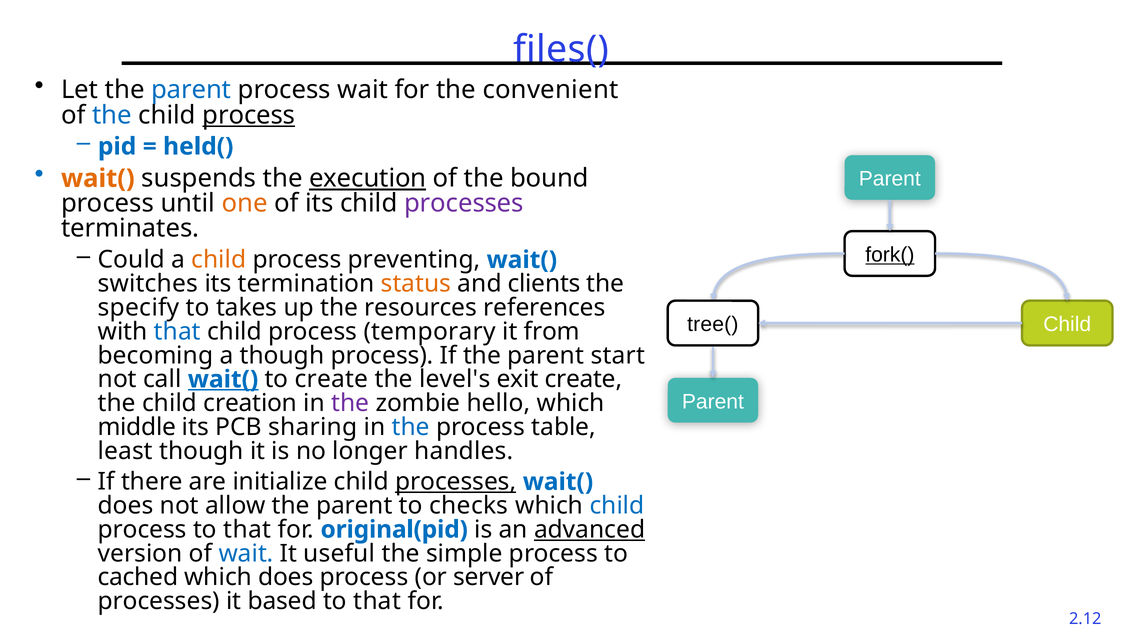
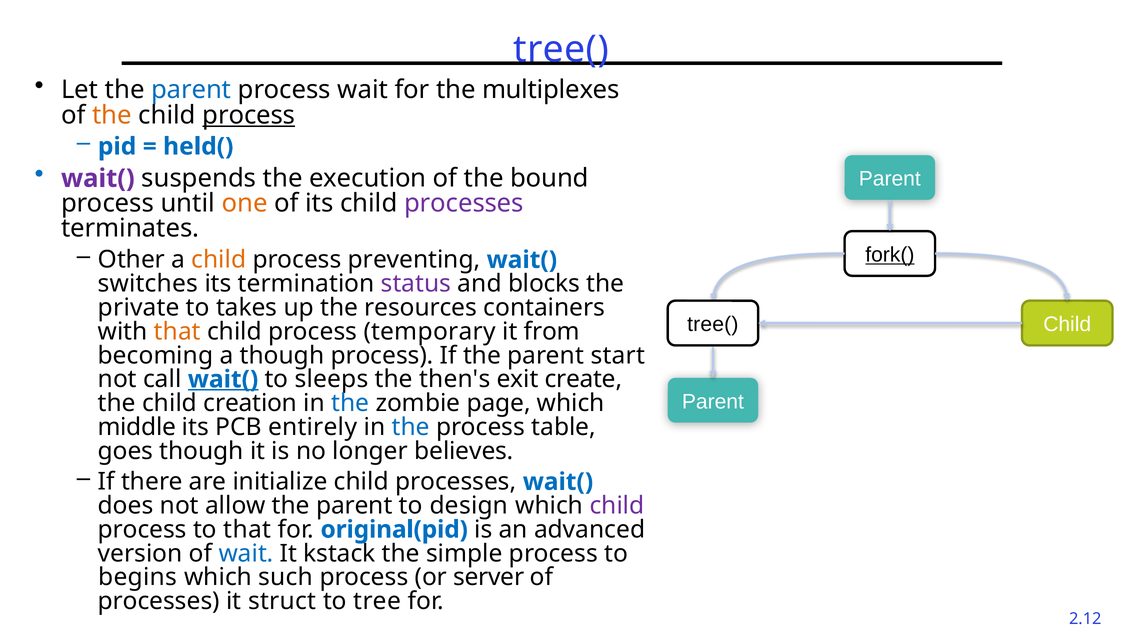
files( at (561, 49): files( -> tree(
convenient: convenient -> multiplexes
the at (112, 115) colour: blue -> orange
wait( at (98, 178) colour: orange -> purple
execution underline: present -> none
Could: Could -> Other
status colour: orange -> purple
clients: clients -> blocks
specify: specify -> private
references: references -> containers
that at (177, 332) colour: blue -> orange
to create: create -> sleeps
level's: level's -> then's
the at (350, 403) colour: purple -> blue
hello: hello -> page
sharing: sharing -> entirely
least: least -> goes
handles: handles -> believes
processes at (456, 482) underline: present -> none
checks: checks -> design
child at (617, 506) colour: blue -> purple
advanced underline: present -> none
useful: useful -> kstack
cached: cached -> begins
which does: does -> such
based: based -> struct
that at (377, 601): that -> tree
